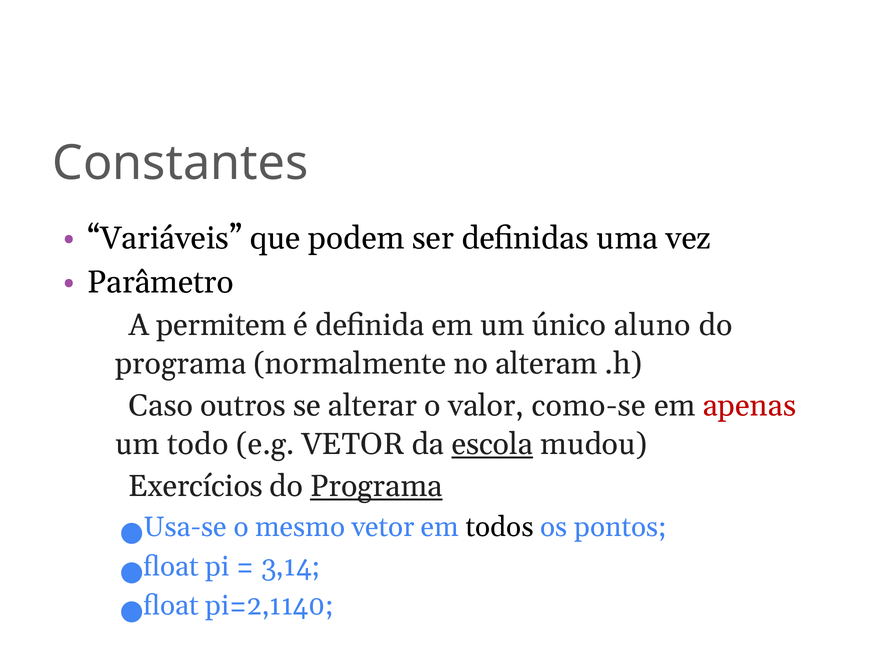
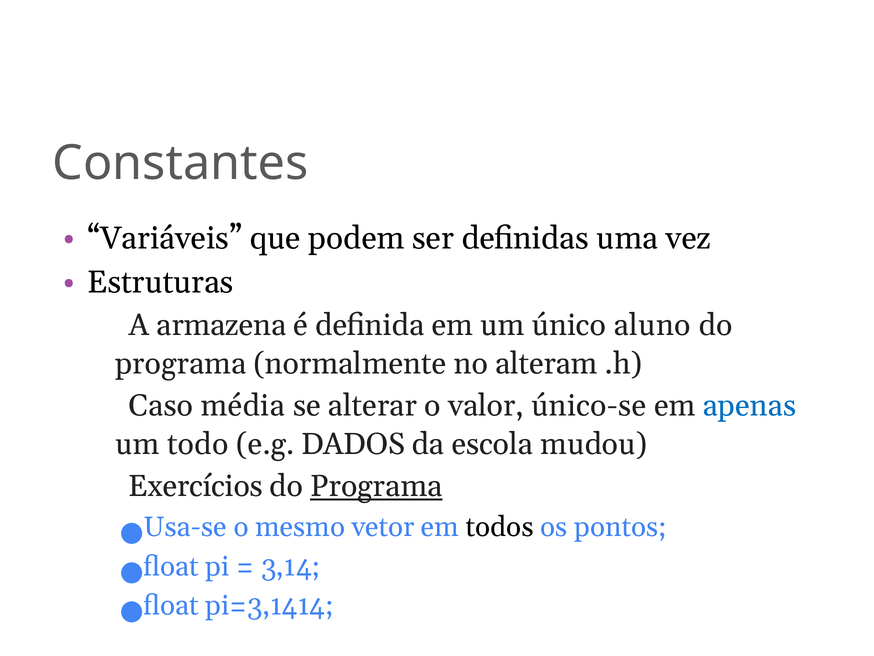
Parâmetro: Parâmetro -> Estruturas
permitem: permitem -> armazena
outros: outros -> média
como-se: como-se -> único-se
apenas colour: red -> blue
e.g VETOR: VETOR -> DADOS
escola underline: present -> none
pi=2,1140: pi=2,1140 -> pi=3,1414
